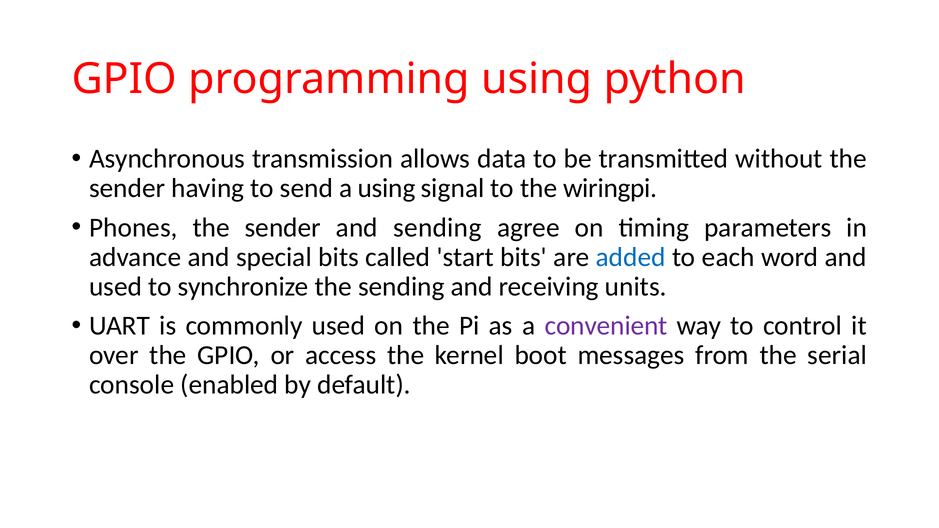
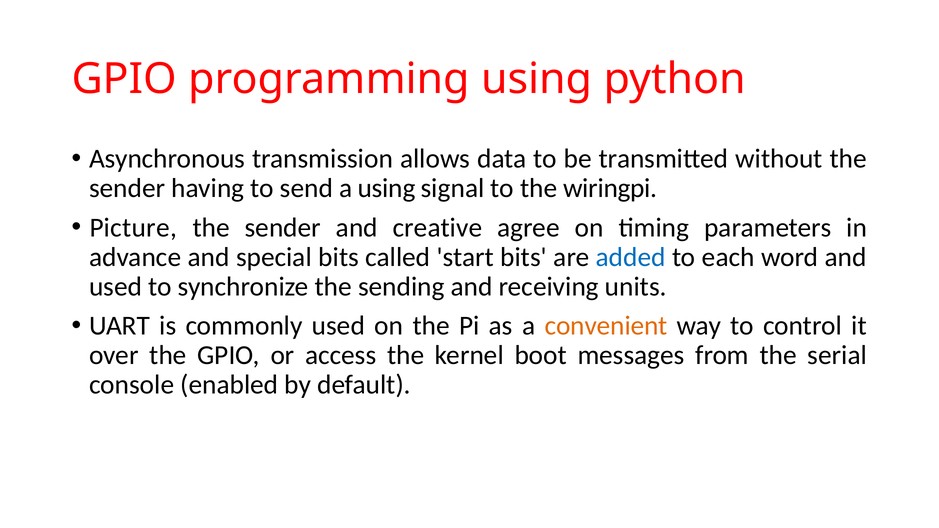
Phones: Phones -> Picture
and sending: sending -> creative
convenient colour: purple -> orange
